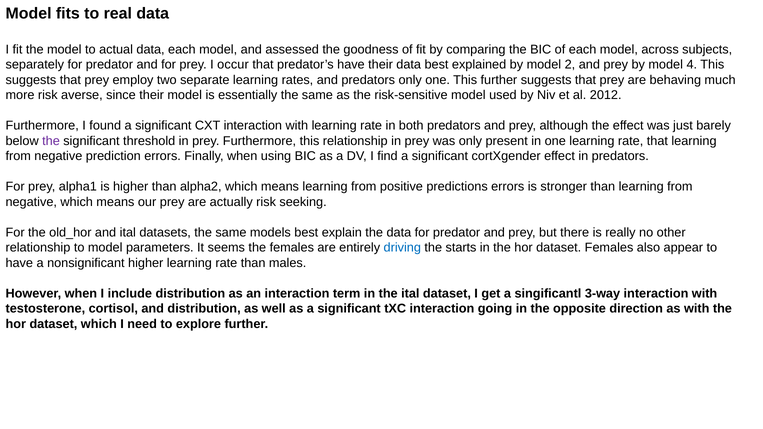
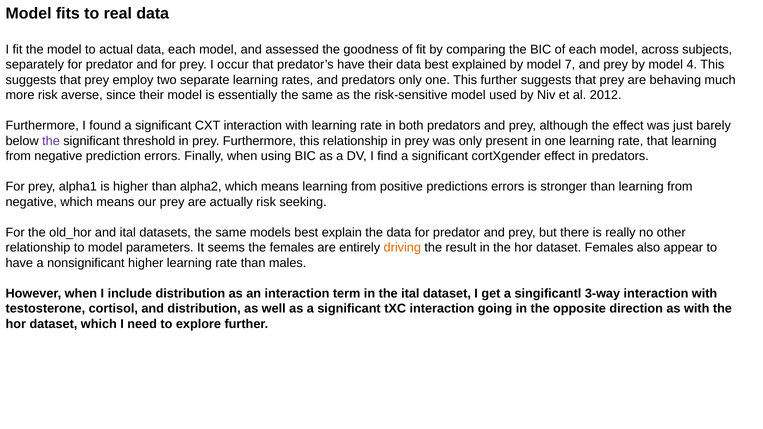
2: 2 -> 7
driving colour: blue -> orange
starts: starts -> result
